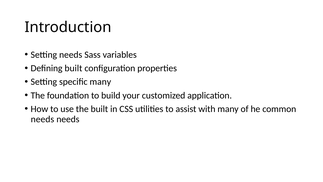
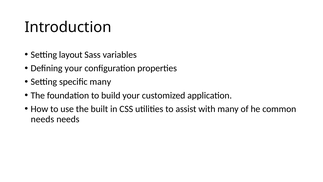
Setting needs: needs -> layout
Defining built: built -> your
